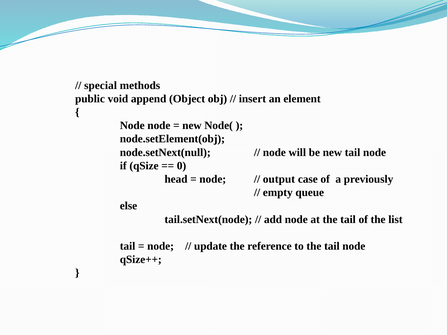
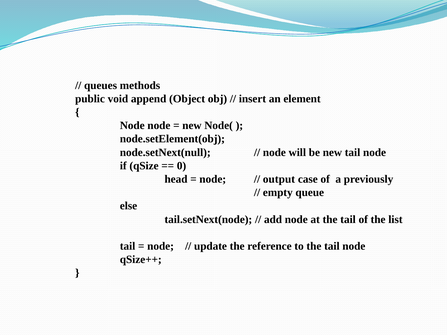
special: special -> queues
